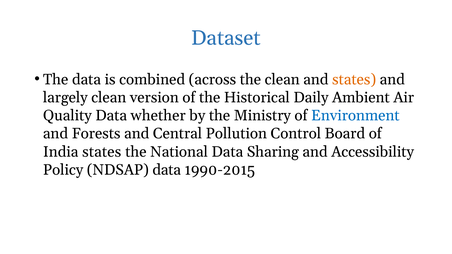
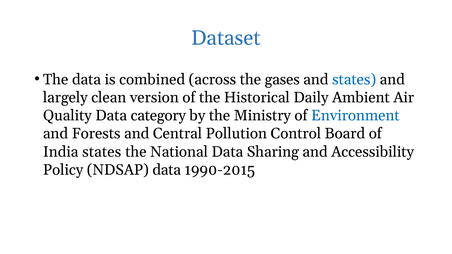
the clean: clean -> gases
states at (354, 79) colour: orange -> blue
whether: whether -> category
